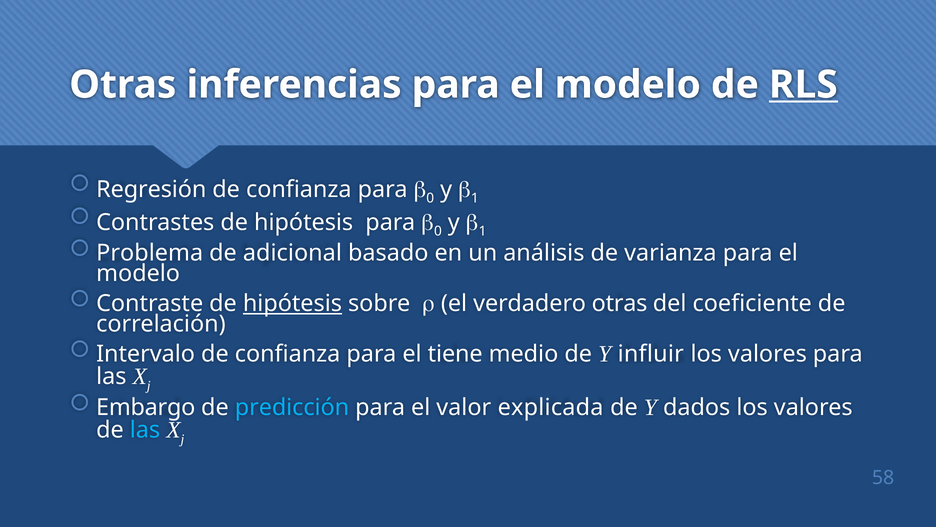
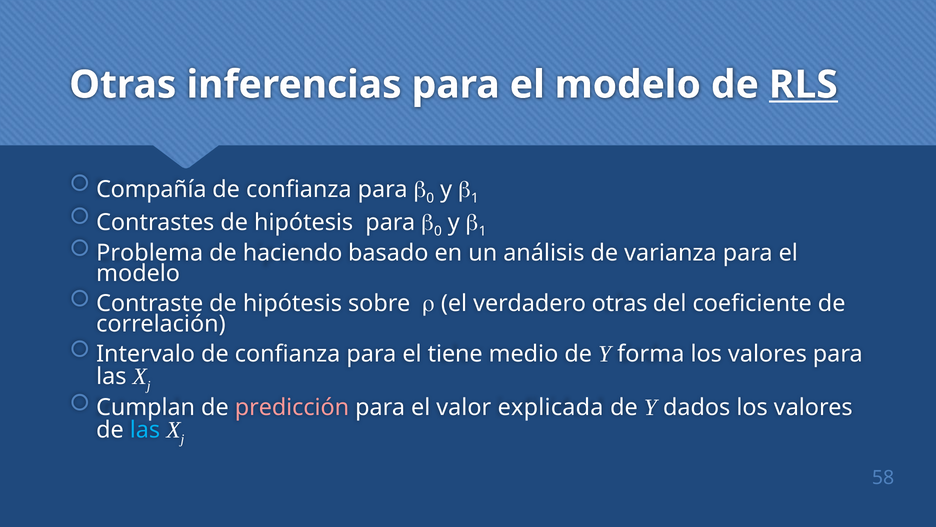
Regresión: Regresión -> Compañía
adicional: adicional -> haciendo
hipótesis at (292, 303) underline: present -> none
influir: influir -> forma
Embargo: Embargo -> Cumplan
predicción colour: light blue -> pink
